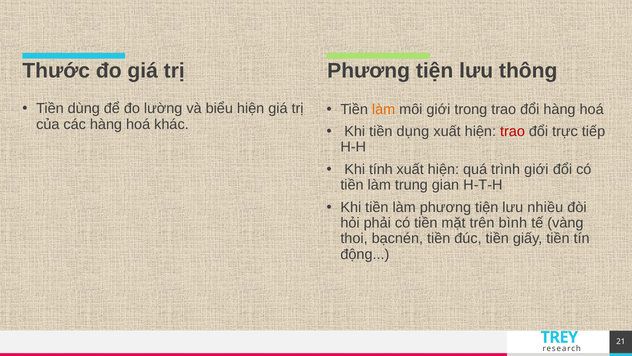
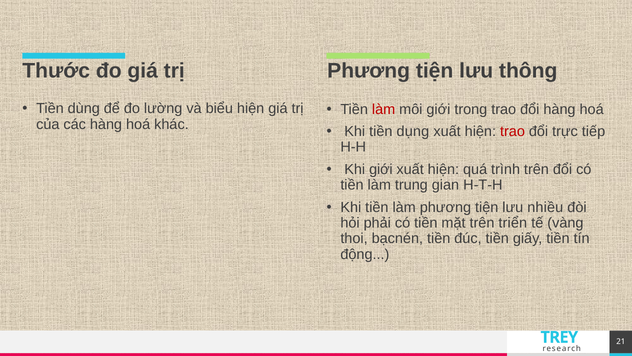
làm at (384, 109) colour: orange -> red
Khi tính: tính -> giới
trình giới: giới -> trên
bình: bình -> triển
